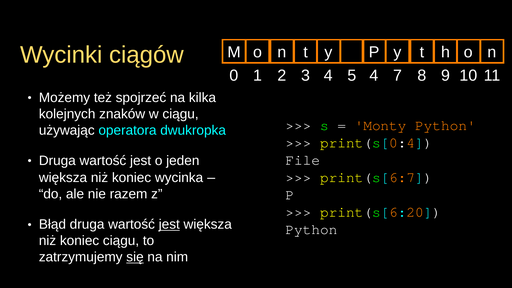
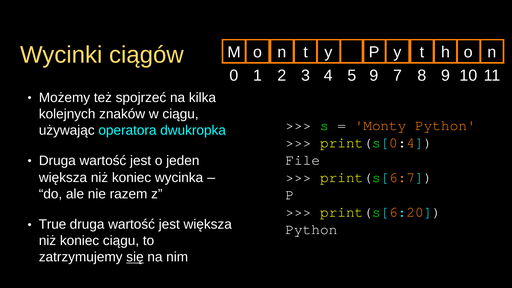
5 4: 4 -> 9
Błąd: Błąd -> True
jest at (169, 224) underline: present -> none
